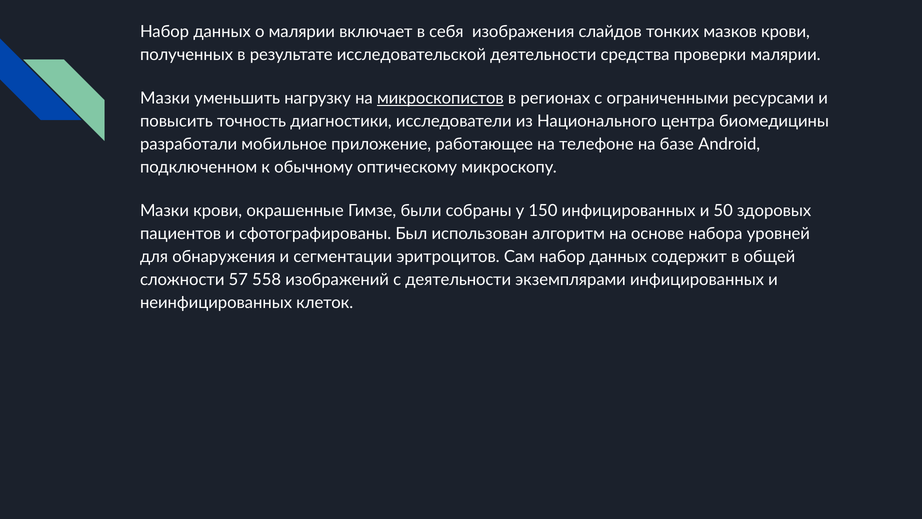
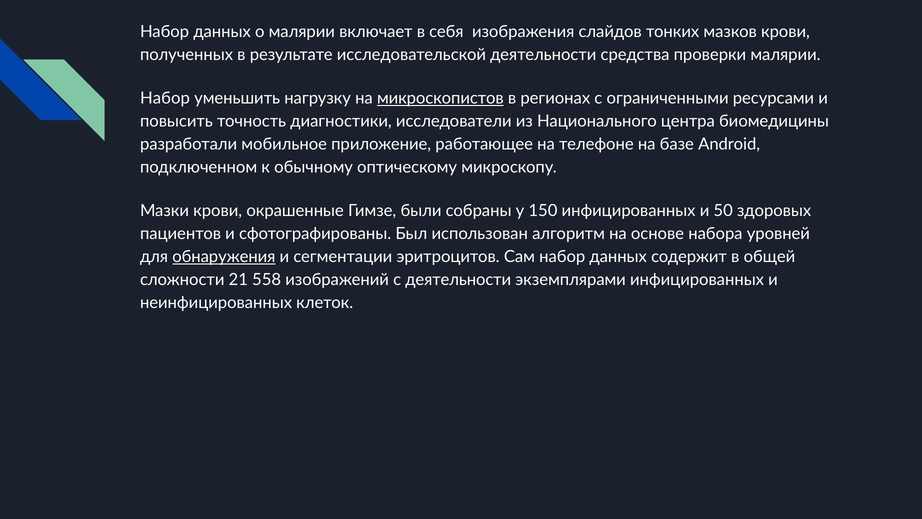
Мазки at (165, 98): Мазки -> Набор
обнаружения underline: none -> present
57: 57 -> 21
